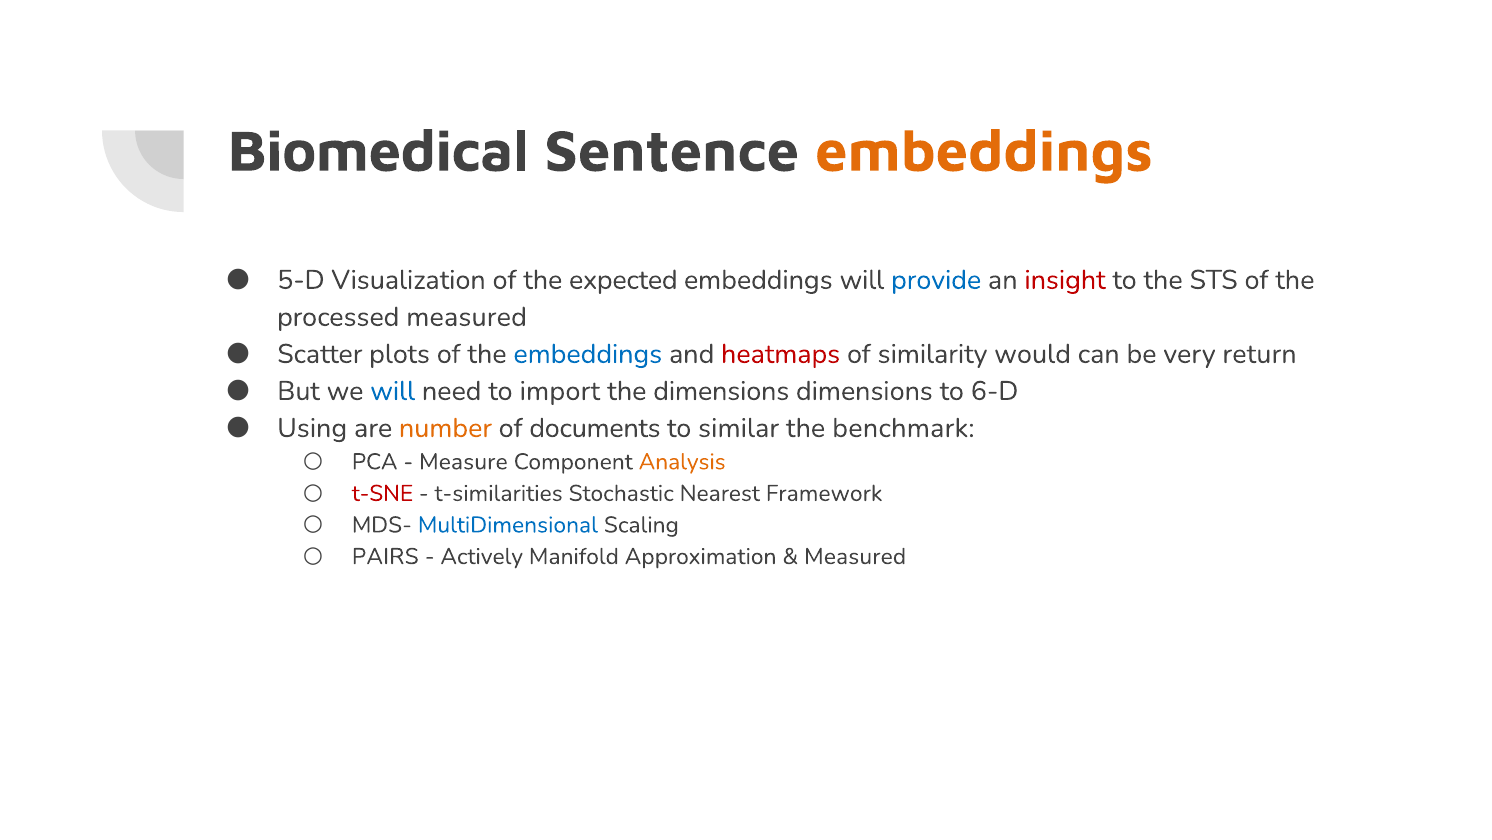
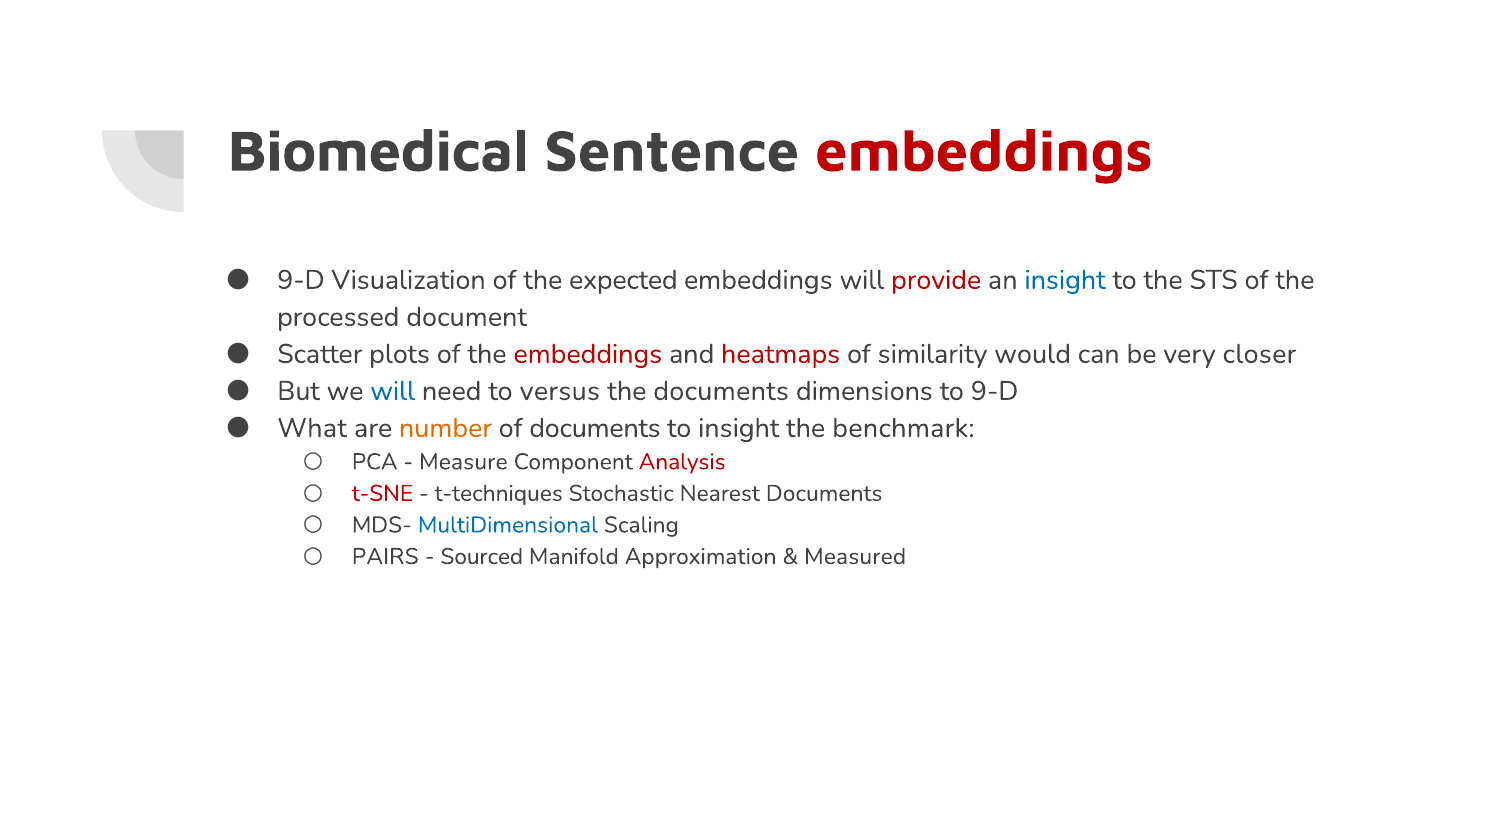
embeddings at (984, 151) colour: orange -> red
5-D at (301, 280): 5-D -> 9-D
provide colour: blue -> red
insight at (1065, 280) colour: red -> blue
processed measured: measured -> document
embeddings at (588, 354) colour: blue -> red
return: return -> closer
import: import -> versus
the dimensions: dimensions -> documents
to 6-D: 6-D -> 9-D
Using: Using -> What
to similar: similar -> insight
Analysis colour: orange -> red
t-similarities: t-similarities -> t-techniques
Nearest Framework: Framework -> Documents
Actively: Actively -> Sourced
